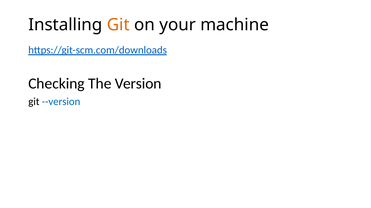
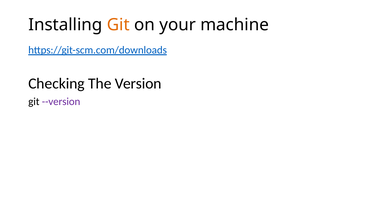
--version colour: blue -> purple
